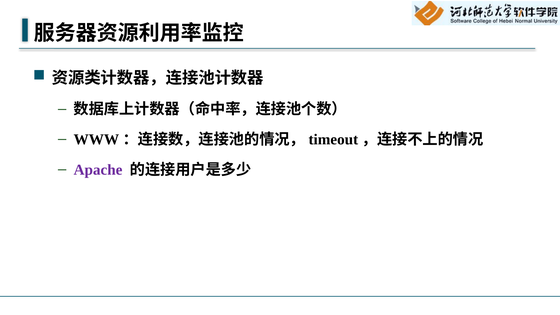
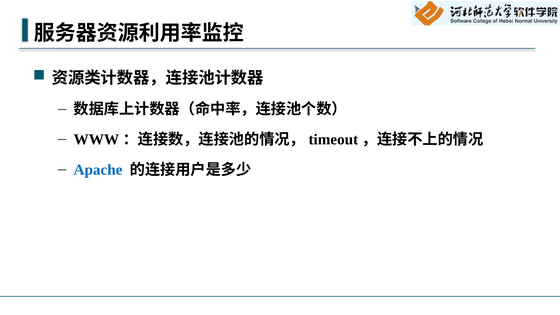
Apache colour: purple -> blue
